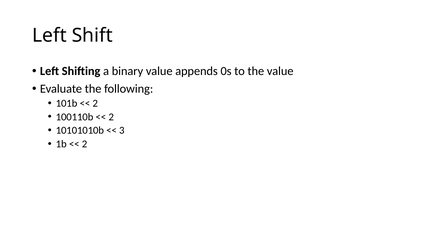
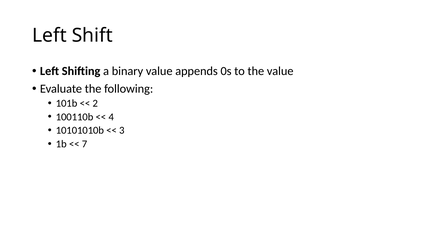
2 at (111, 117): 2 -> 4
2 at (85, 144): 2 -> 7
